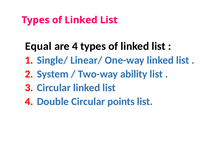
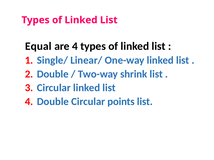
System at (53, 74): System -> Double
ability: ability -> shrink
